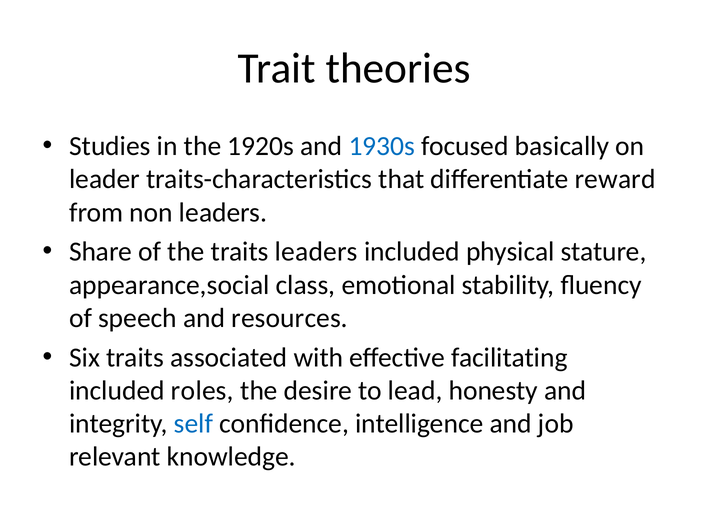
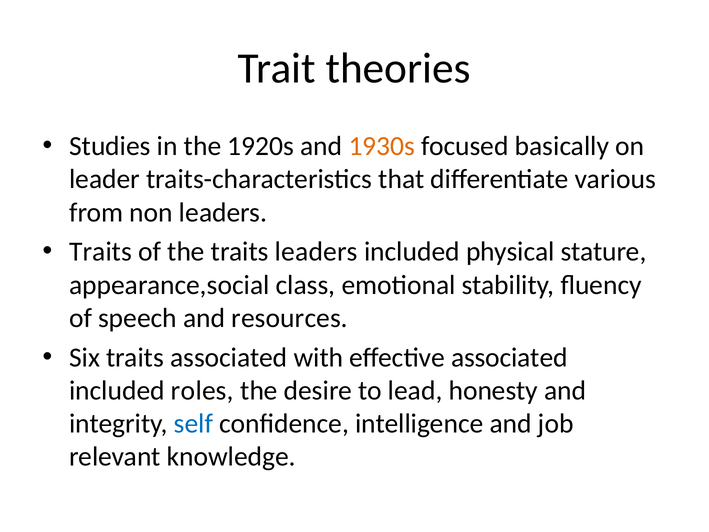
1930s colour: blue -> orange
reward: reward -> various
Share at (101, 252): Share -> Traits
effective facilitating: facilitating -> associated
